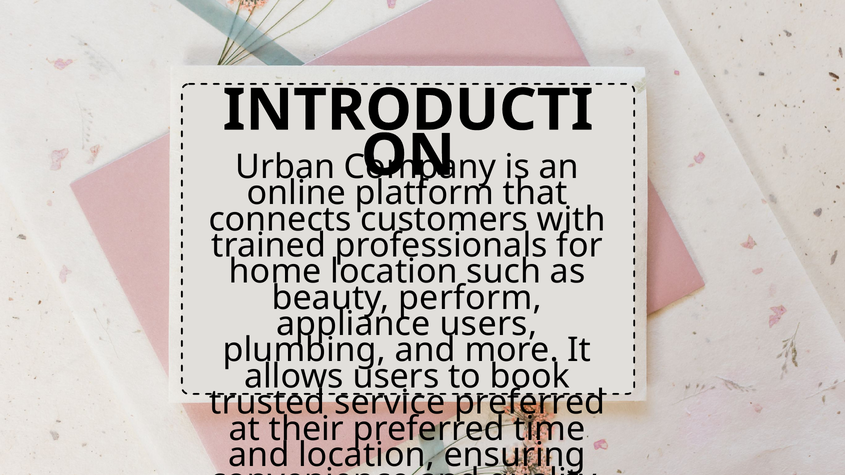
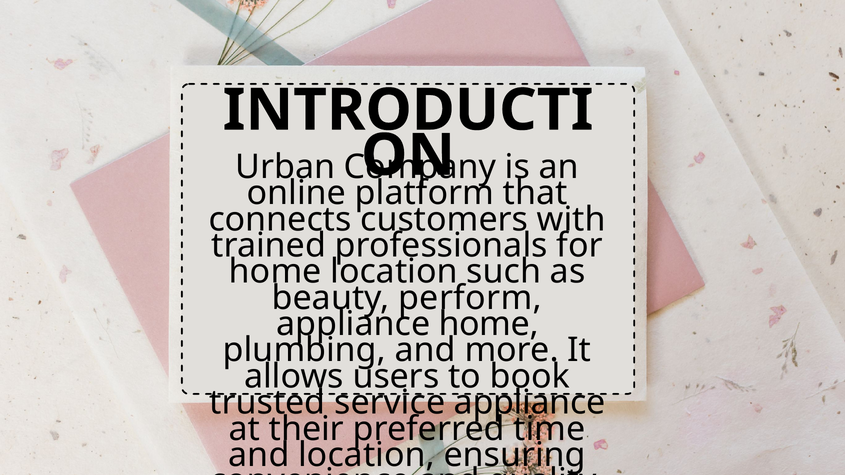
appliance users: users -> home
service preferred: preferred -> appliance
